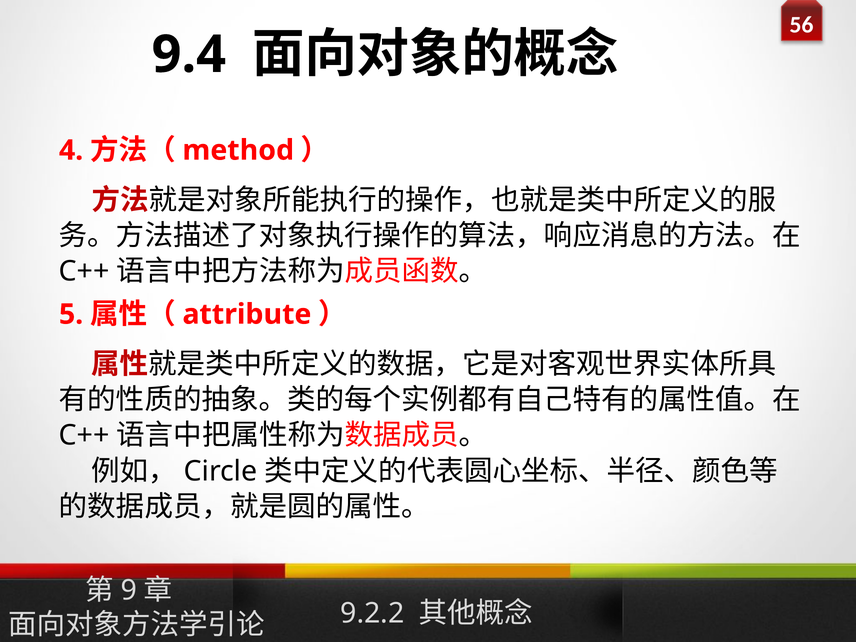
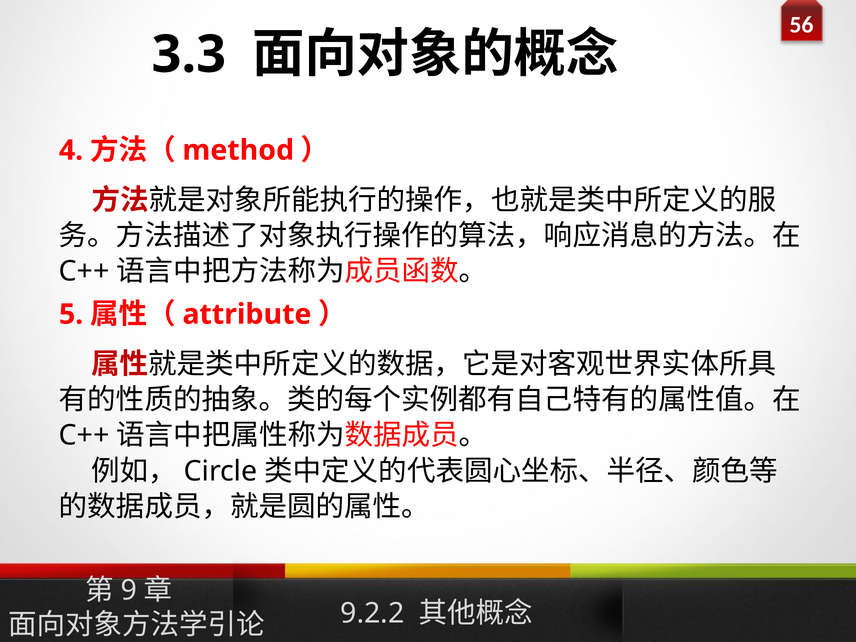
9.4: 9.4 -> 3.3
